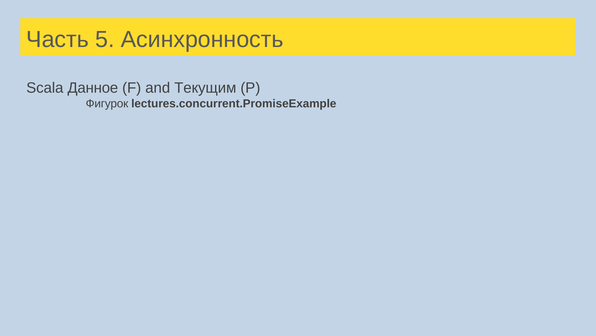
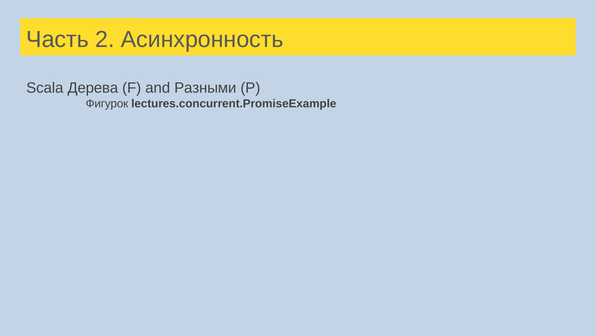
5: 5 -> 2
Данное: Данное -> Дерева
Текущим: Текущим -> Разными
